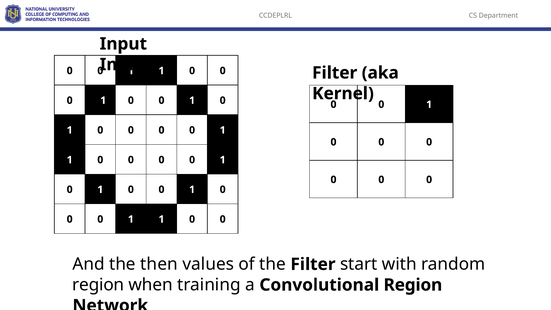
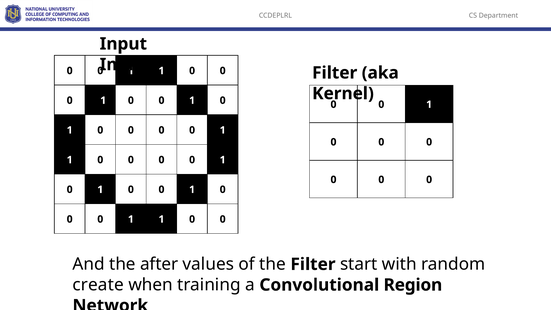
then: then -> after
region at (98, 285): region -> create
